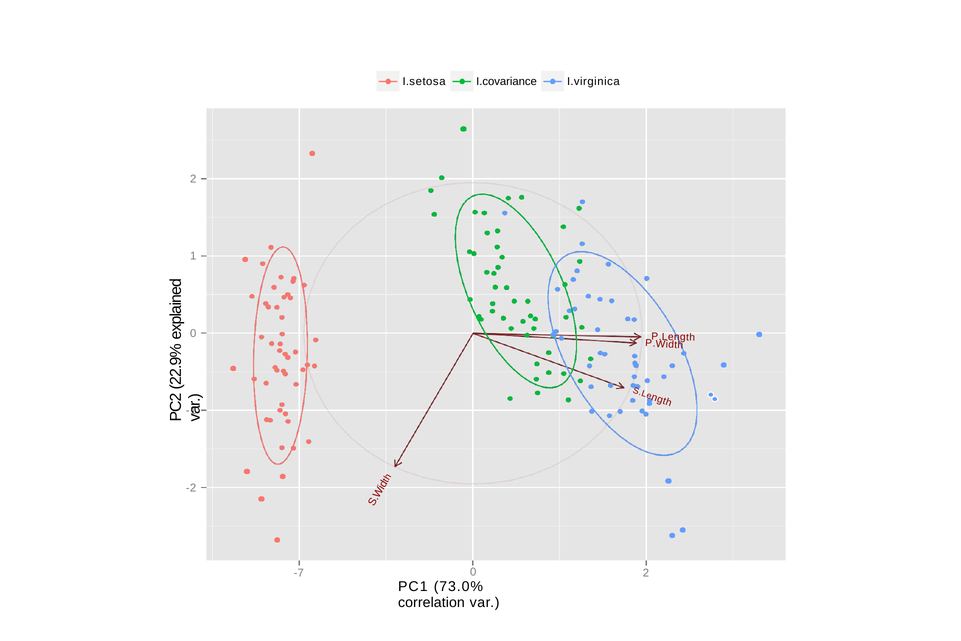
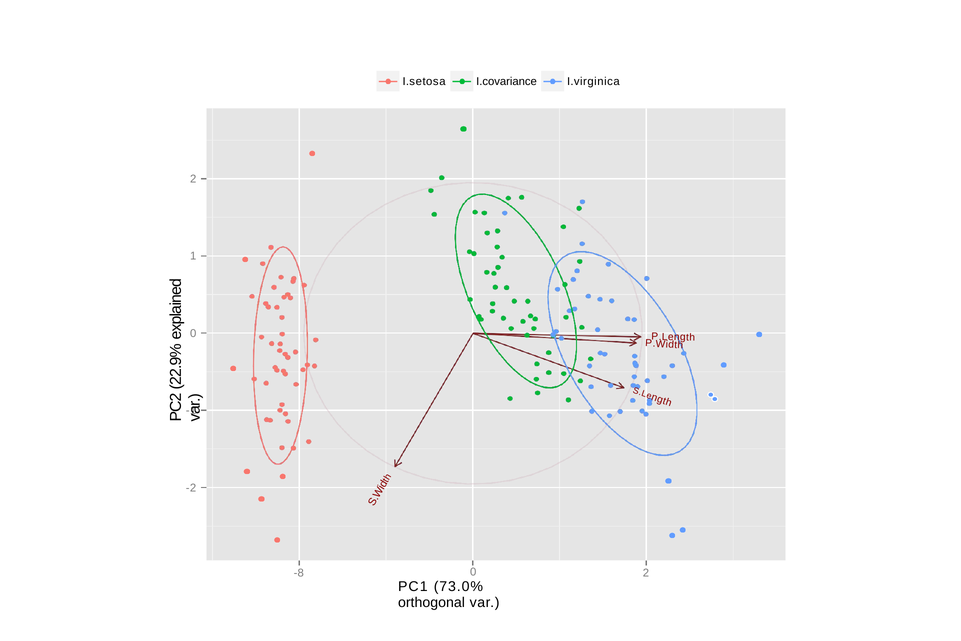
-7: -7 -> -8
correlation: correlation -> orthogonal
